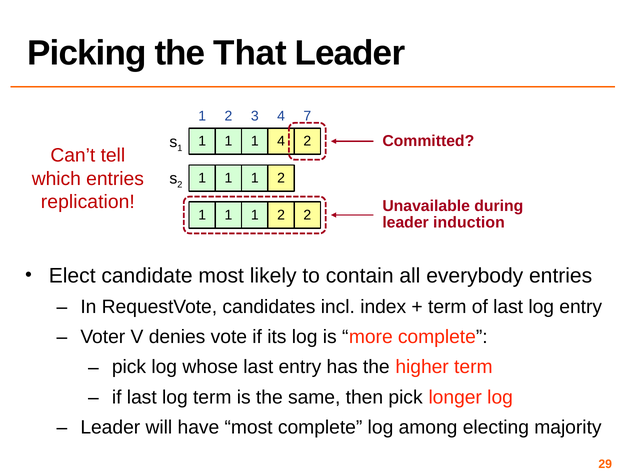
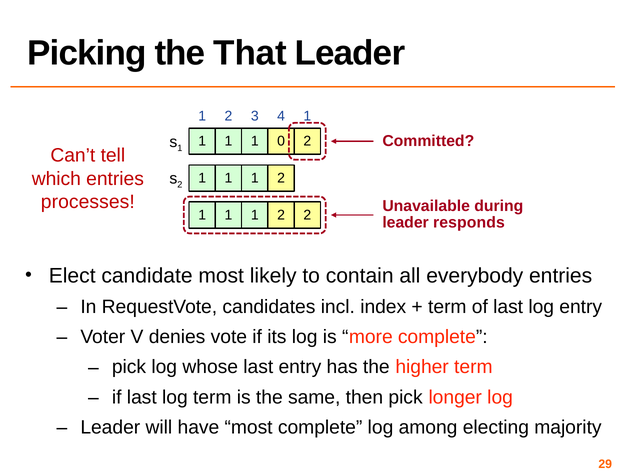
4 7: 7 -> 1
1 4: 4 -> 0
replication: replication -> processes
induction: induction -> responds
